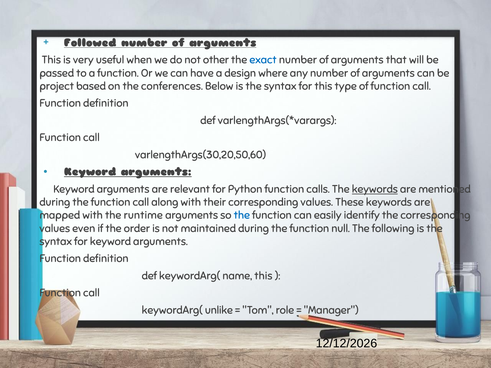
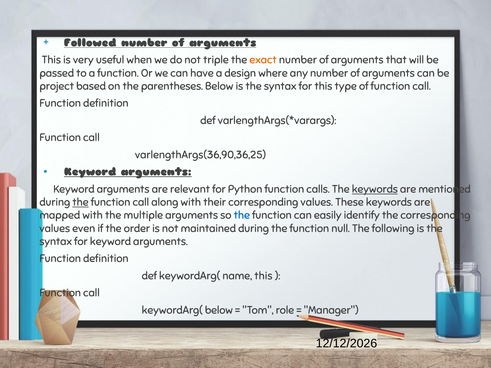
other: other -> triple
exact colour: blue -> orange
conferences: conferences -> parentheses
varlengthArgs(30,20,50,60: varlengthArgs(30,20,50,60 -> varlengthArgs(36,90,36,25
the at (80, 202) underline: none -> present
runtime: runtime -> multiple
keywordArg( unlike: unlike -> below
